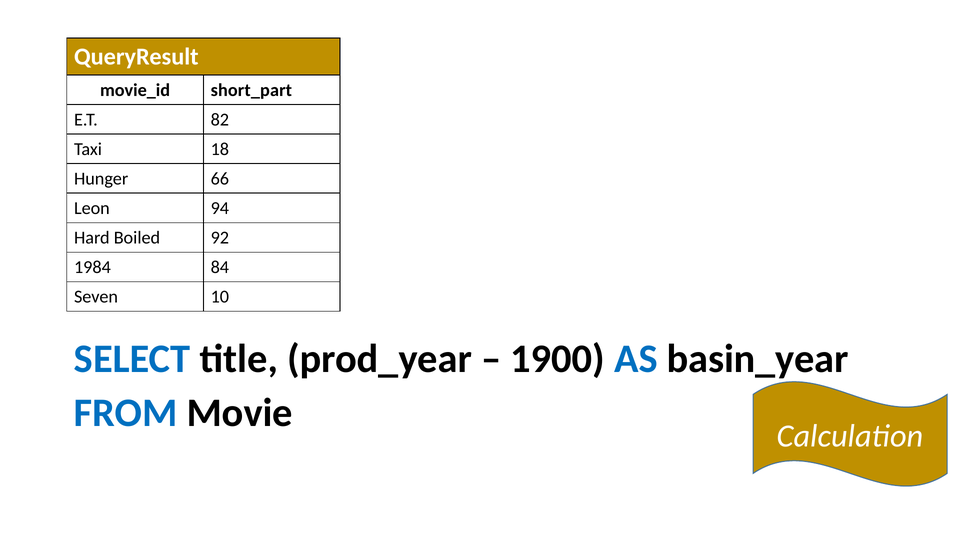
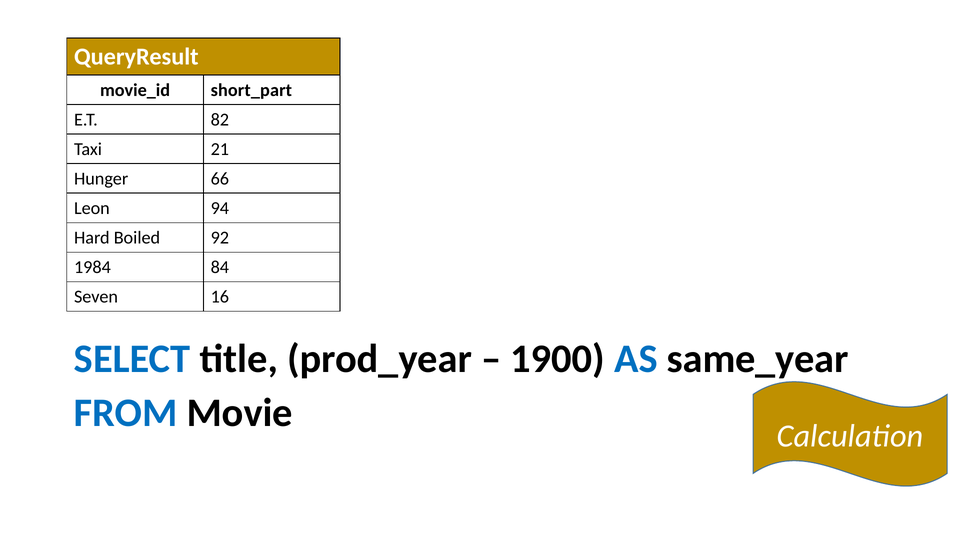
18: 18 -> 21
10: 10 -> 16
basin_year: basin_year -> same_year
